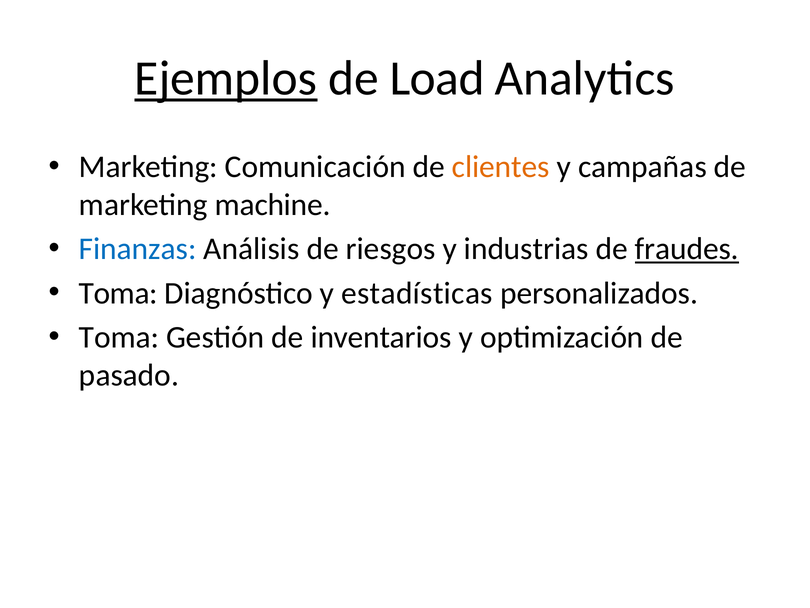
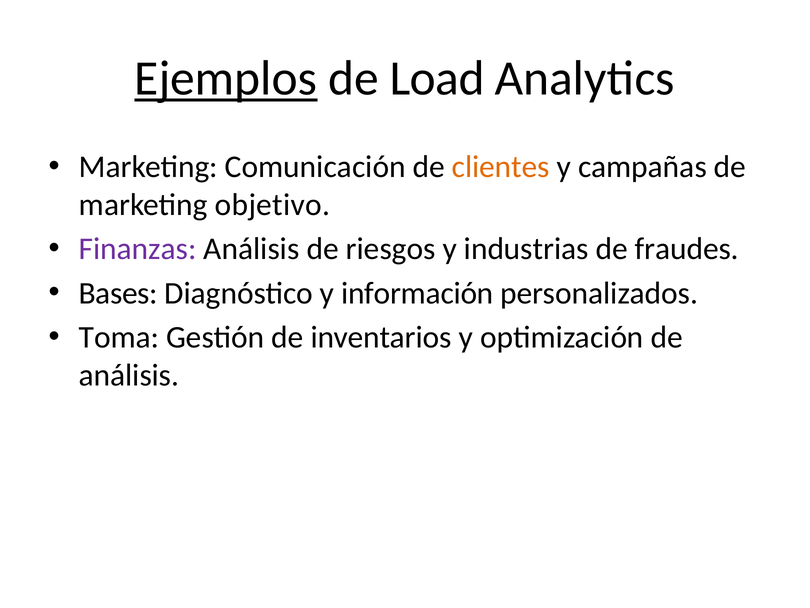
machine: machine -> objetivo
Finanzas colour: blue -> purple
fraudes underline: present -> none
Toma at (118, 293): Toma -> Bases
estadísticas: estadísticas -> información
pasado at (129, 375): pasado -> análisis
